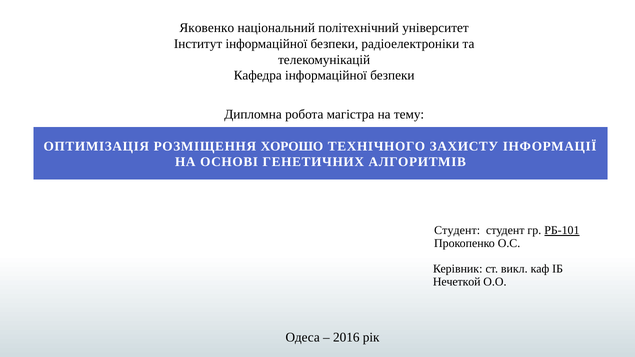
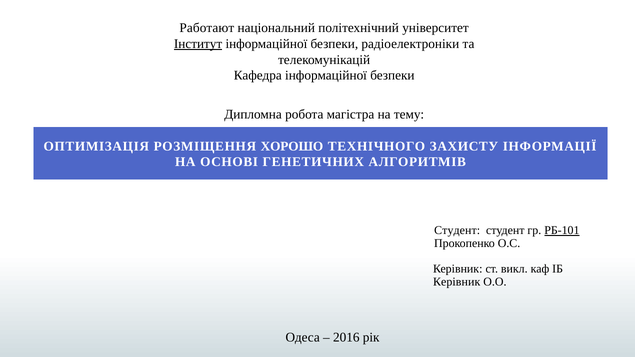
Яковенко: Яковенко -> Работают
Інститут underline: none -> present
Нечеткой at (457, 282): Нечеткой -> Керівник
